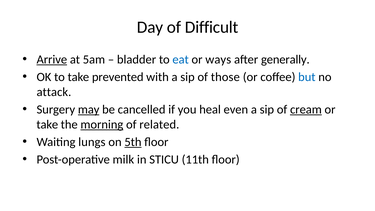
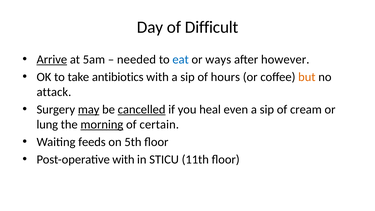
bladder: bladder -> needed
generally: generally -> however
prevented: prevented -> antibiotics
those: those -> hours
but colour: blue -> orange
cancelled underline: none -> present
cream underline: present -> none
take at (47, 124): take -> lung
related: related -> certain
lungs: lungs -> feeds
5th underline: present -> none
Post-operative milk: milk -> with
